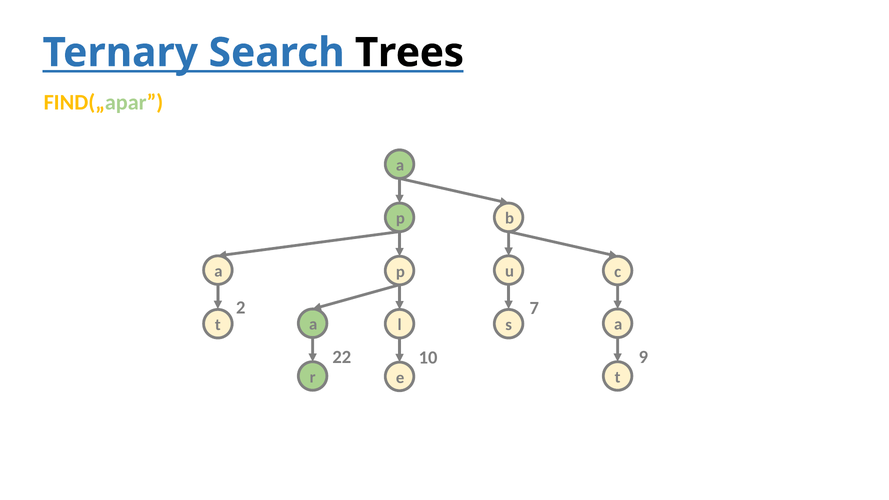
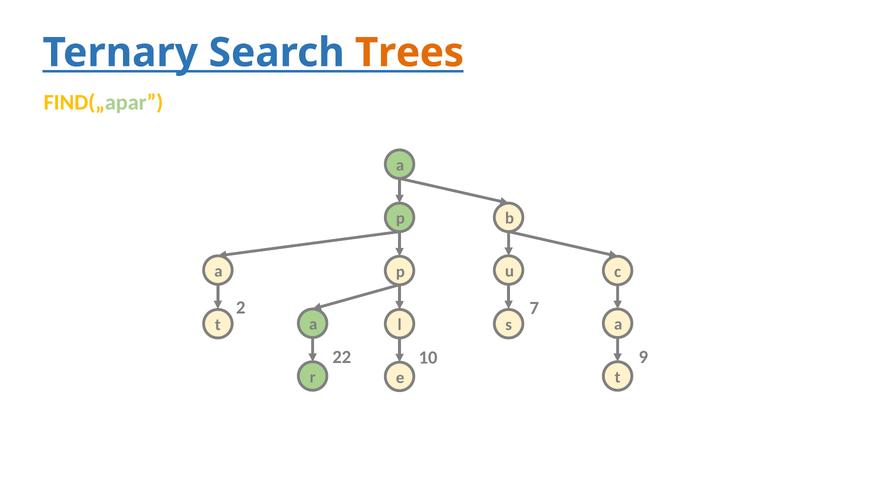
Trees colour: black -> orange
